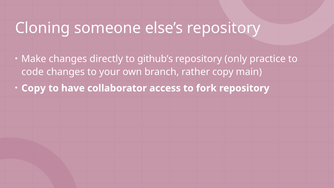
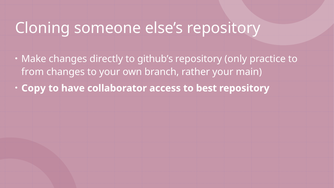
code: code -> from
rather copy: copy -> your
fork: fork -> best
